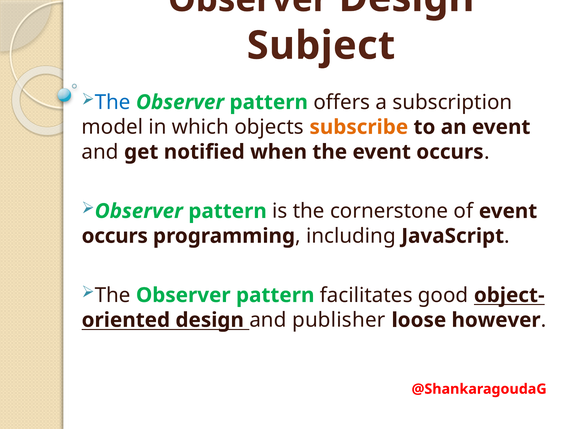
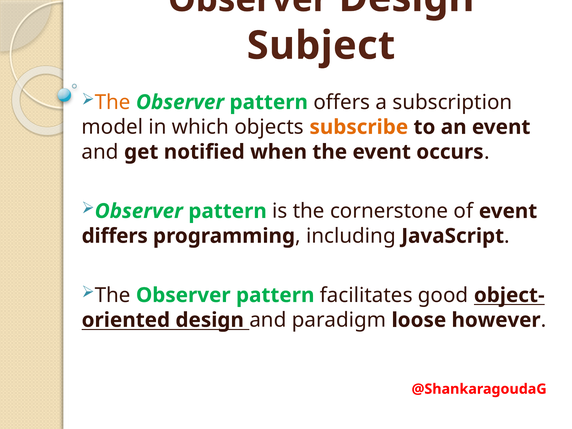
The at (113, 102) colour: blue -> orange
occurs at (115, 236): occurs -> differs
publisher: publisher -> paradigm
